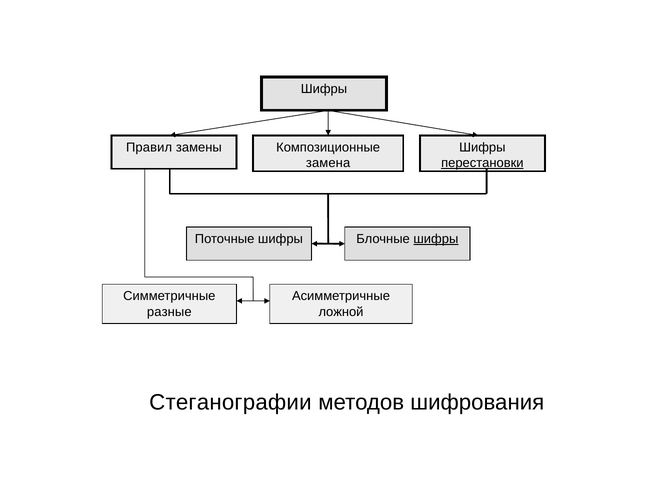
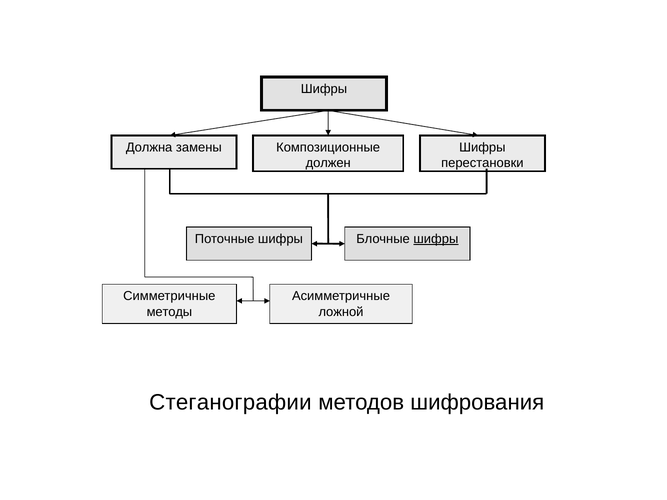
Правил: Правил -> Должна
замена: замена -> должен
перестановки underline: present -> none
разные: разные -> методы
